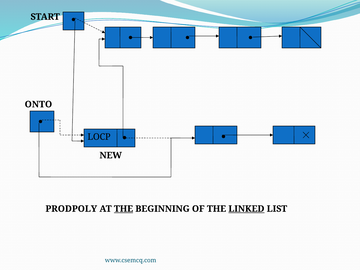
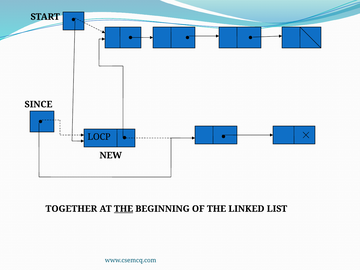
ONTO: ONTO -> SINCE
PRODPOLY: PRODPOLY -> TOGETHER
LINKED underline: present -> none
